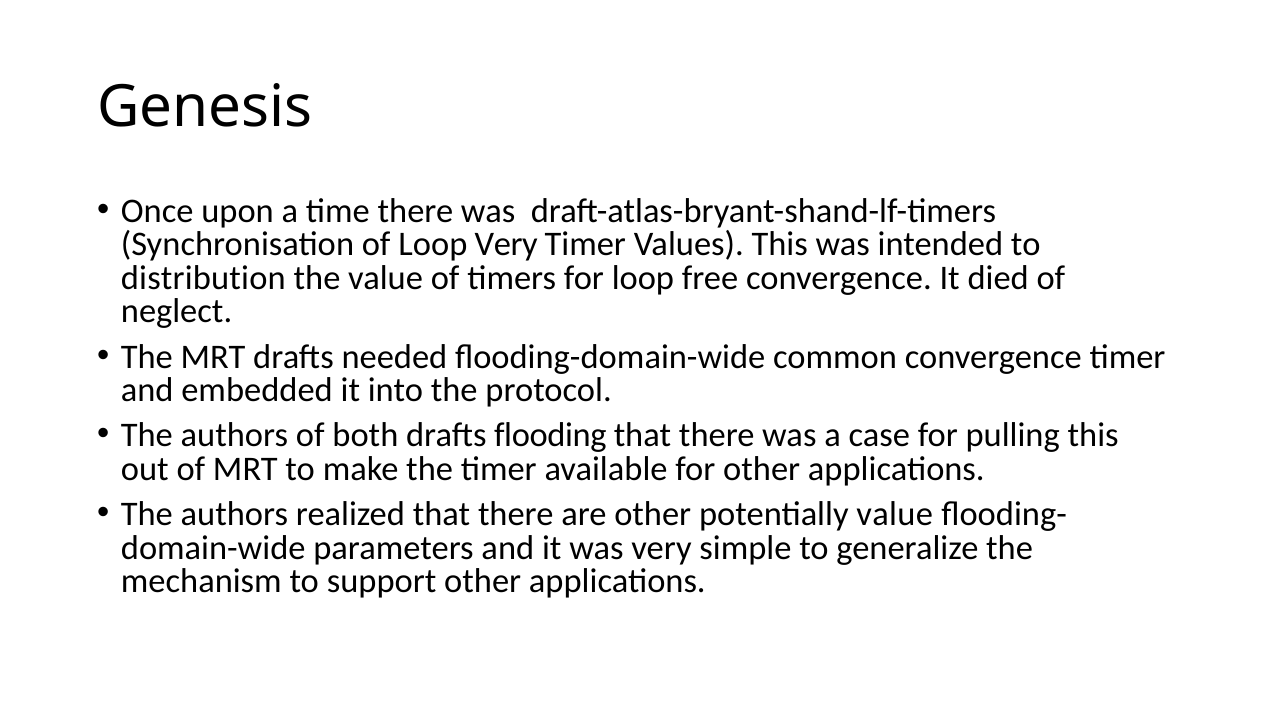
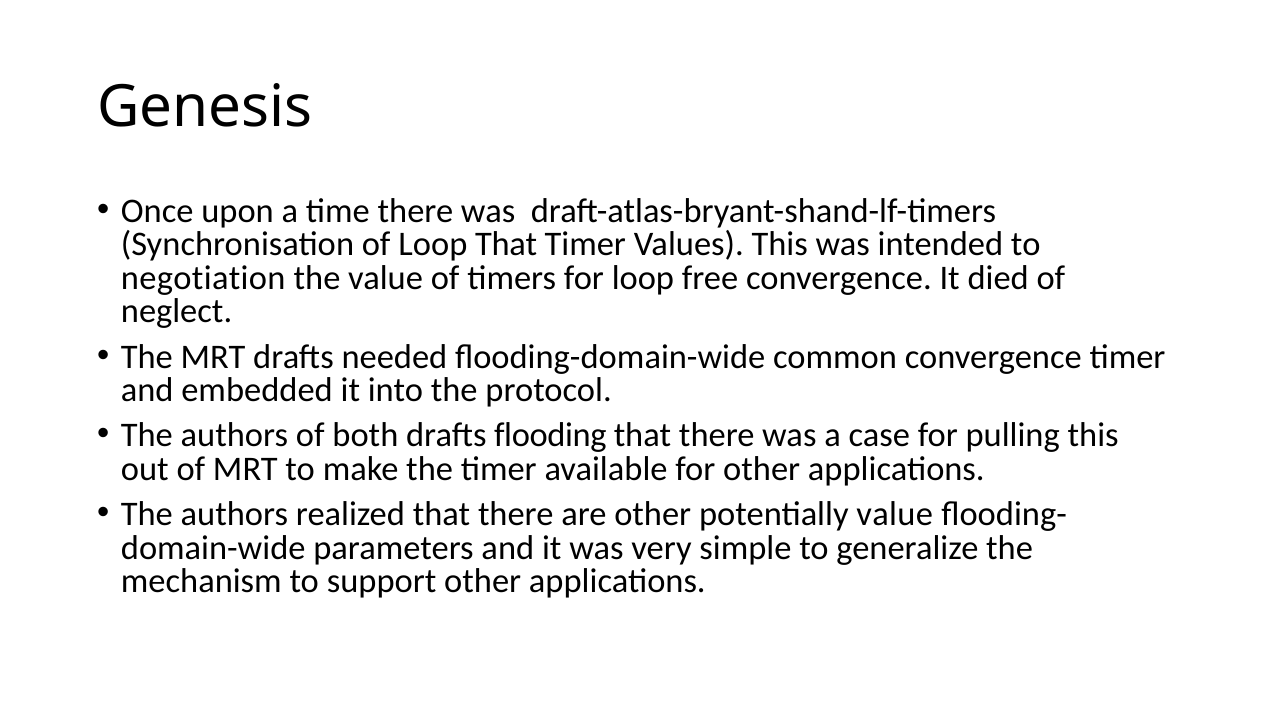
Loop Very: Very -> That
distribution: distribution -> negotiation
